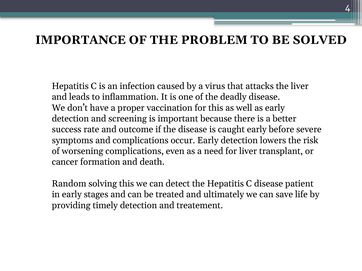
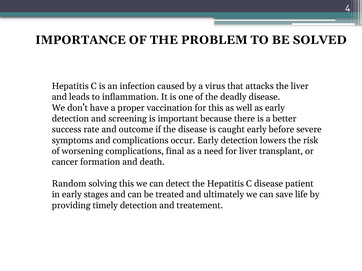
even: even -> final
